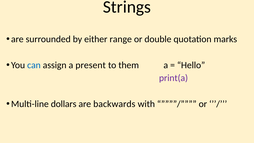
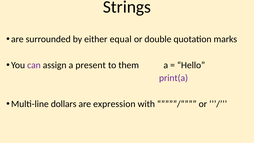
range: range -> equal
can colour: blue -> purple
backwards: backwards -> expression
